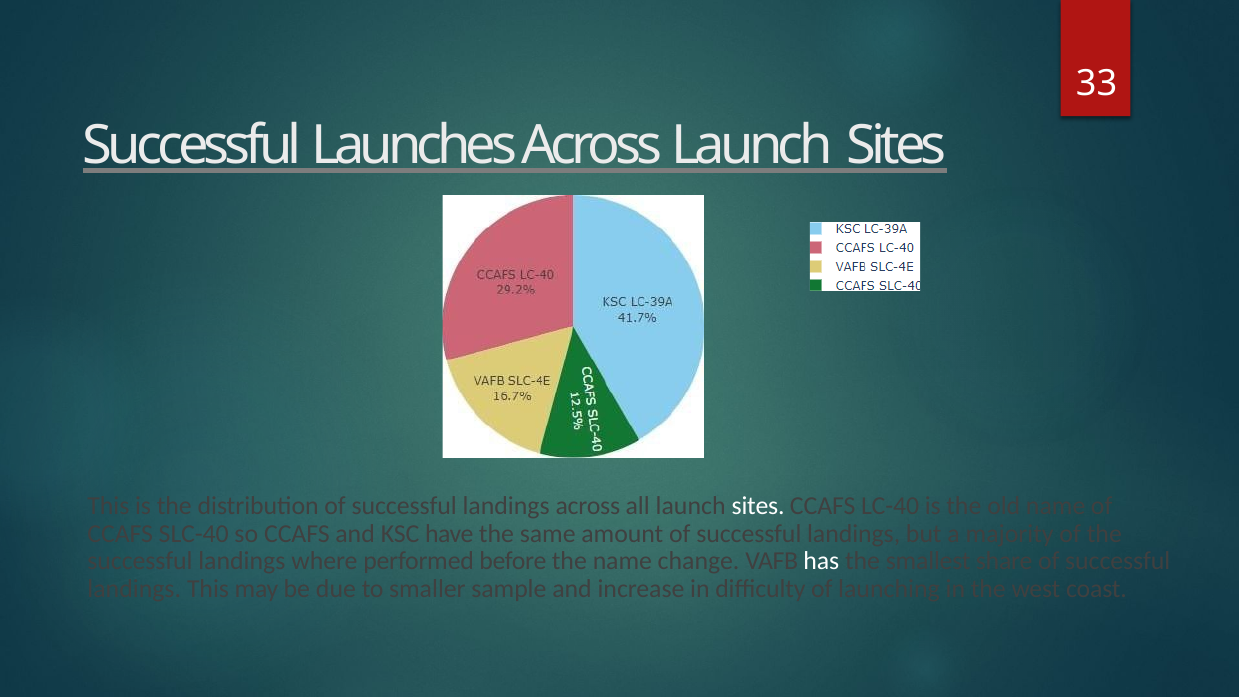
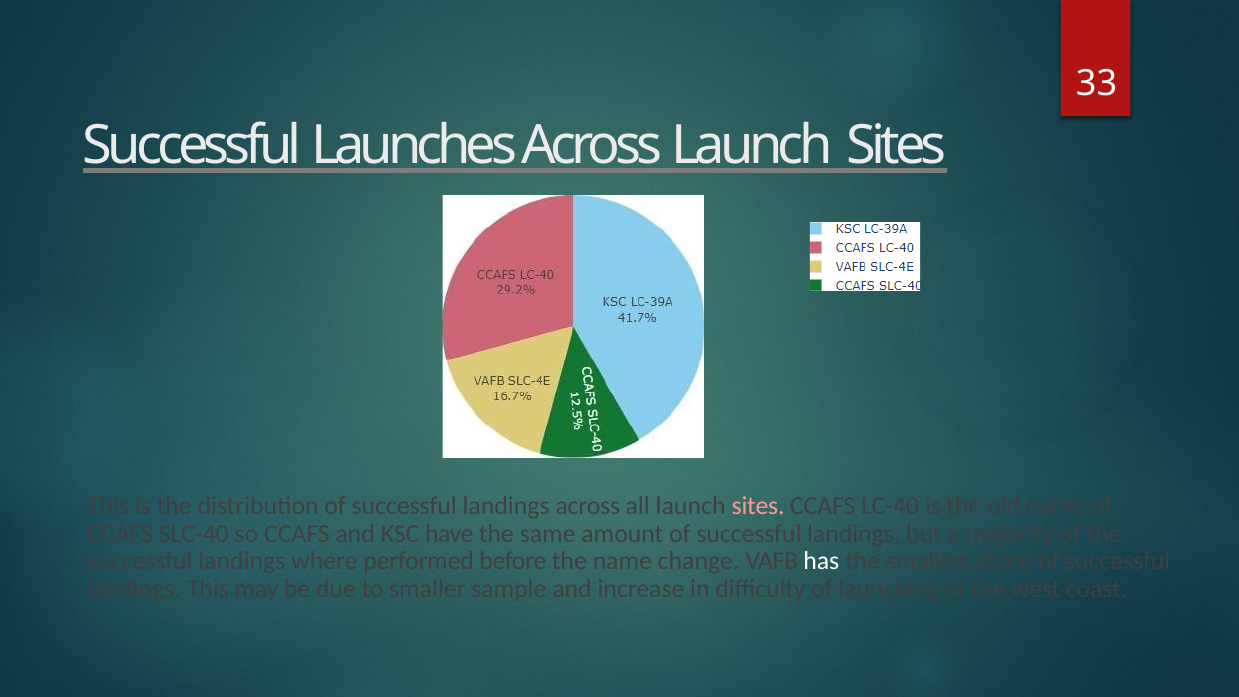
sites at (758, 506) colour: white -> pink
